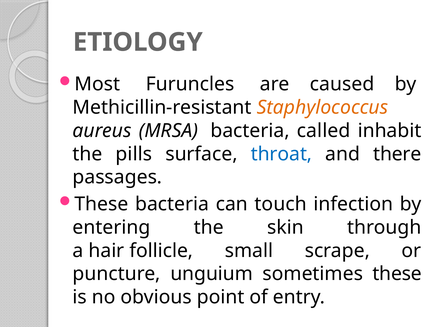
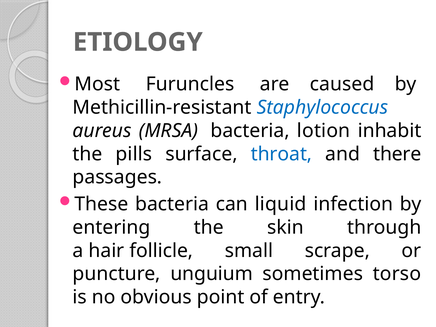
Staphylococcus colour: orange -> blue
called: called -> lotion
touch: touch -> liquid
sometimes these: these -> torso
